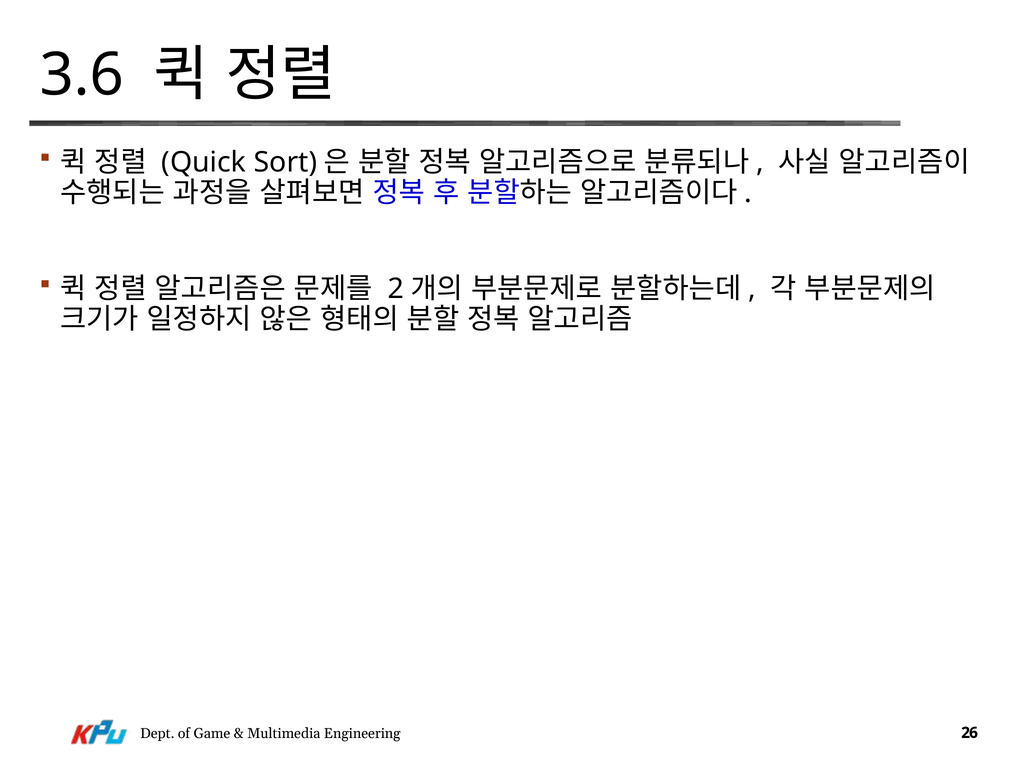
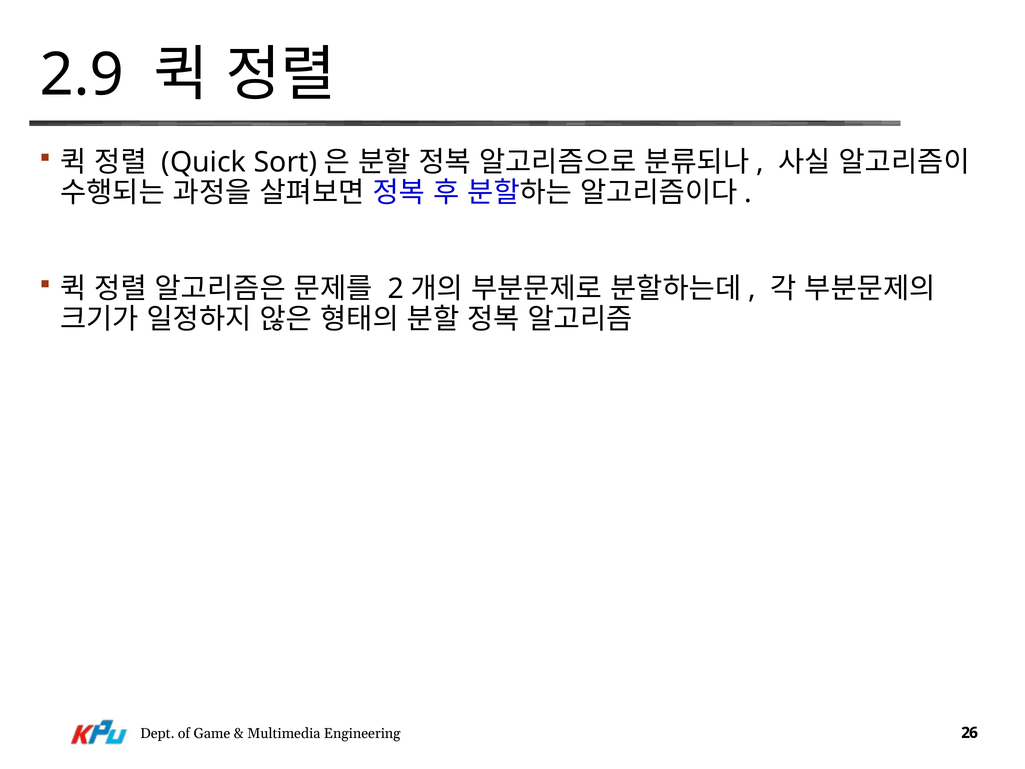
3.6: 3.6 -> 2.9
